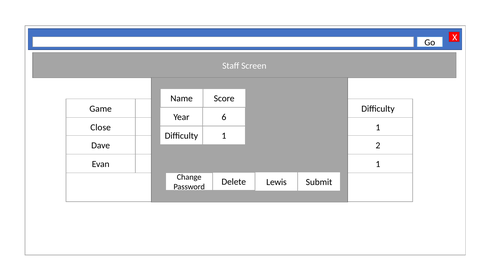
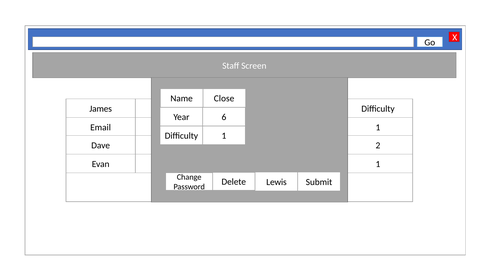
Score: Score -> Close
Game: Game -> James
Close: Close -> Email
